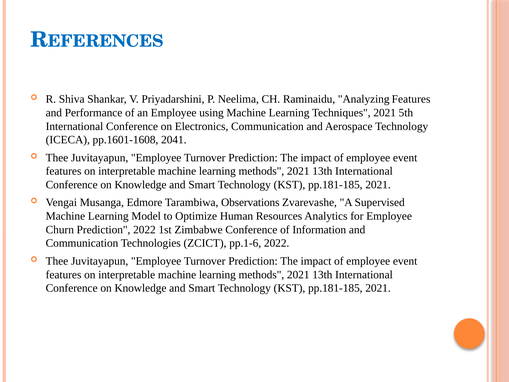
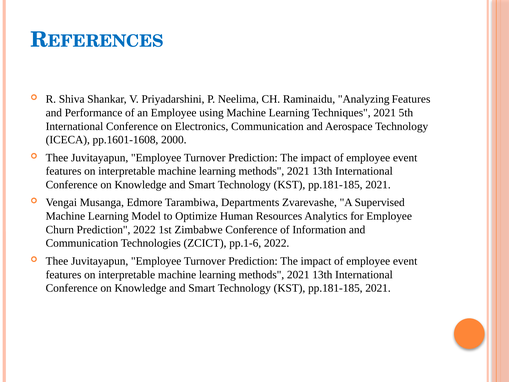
2041: 2041 -> 2000
Observations: Observations -> Departments
